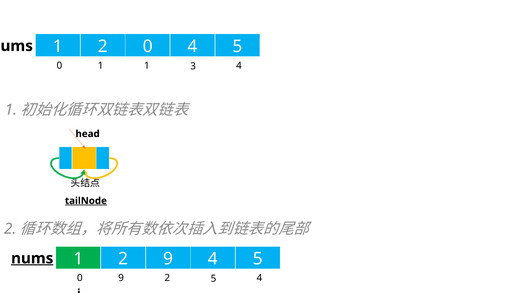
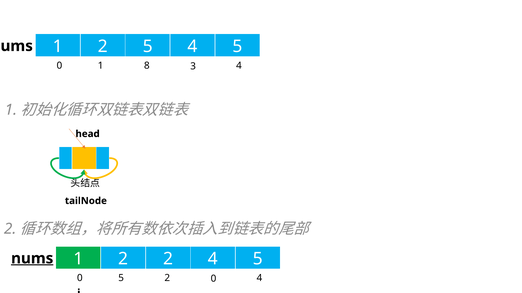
2 0: 0 -> 5
1 1: 1 -> 8
tailNode underline: present -> none
2 9: 9 -> 2
9 at (121, 279): 9 -> 5
2 5: 5 -> 0
